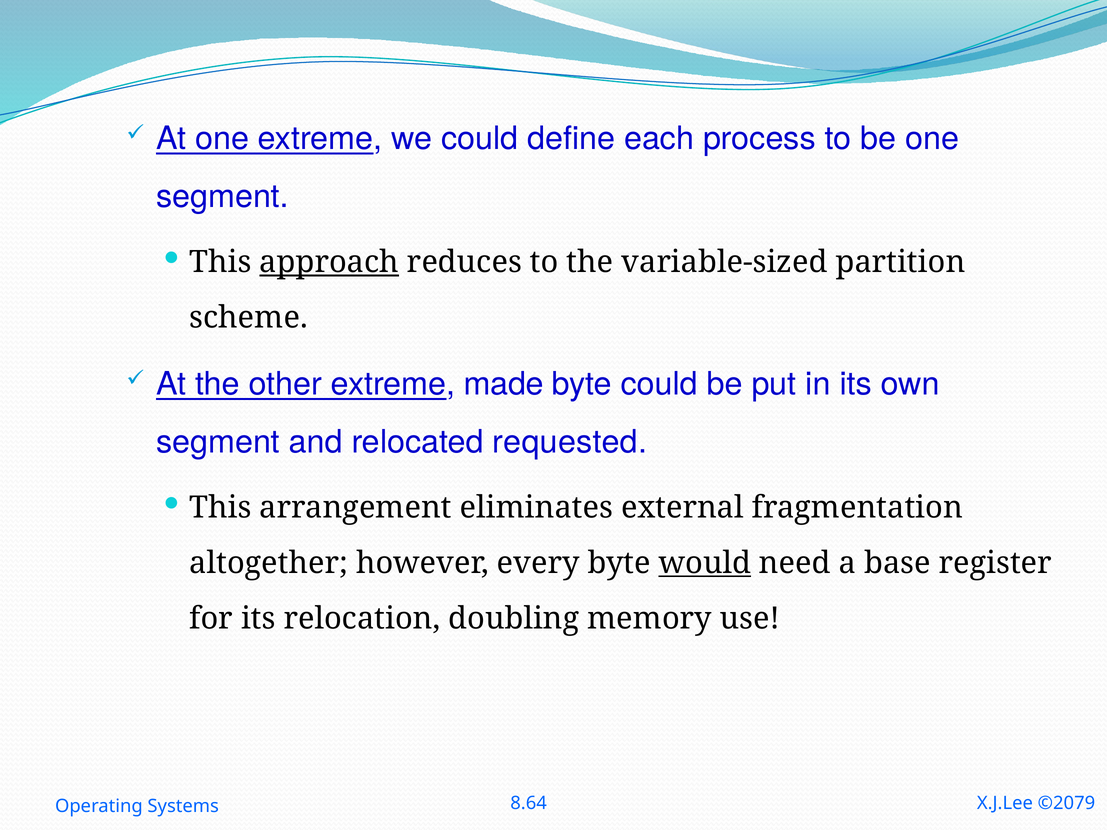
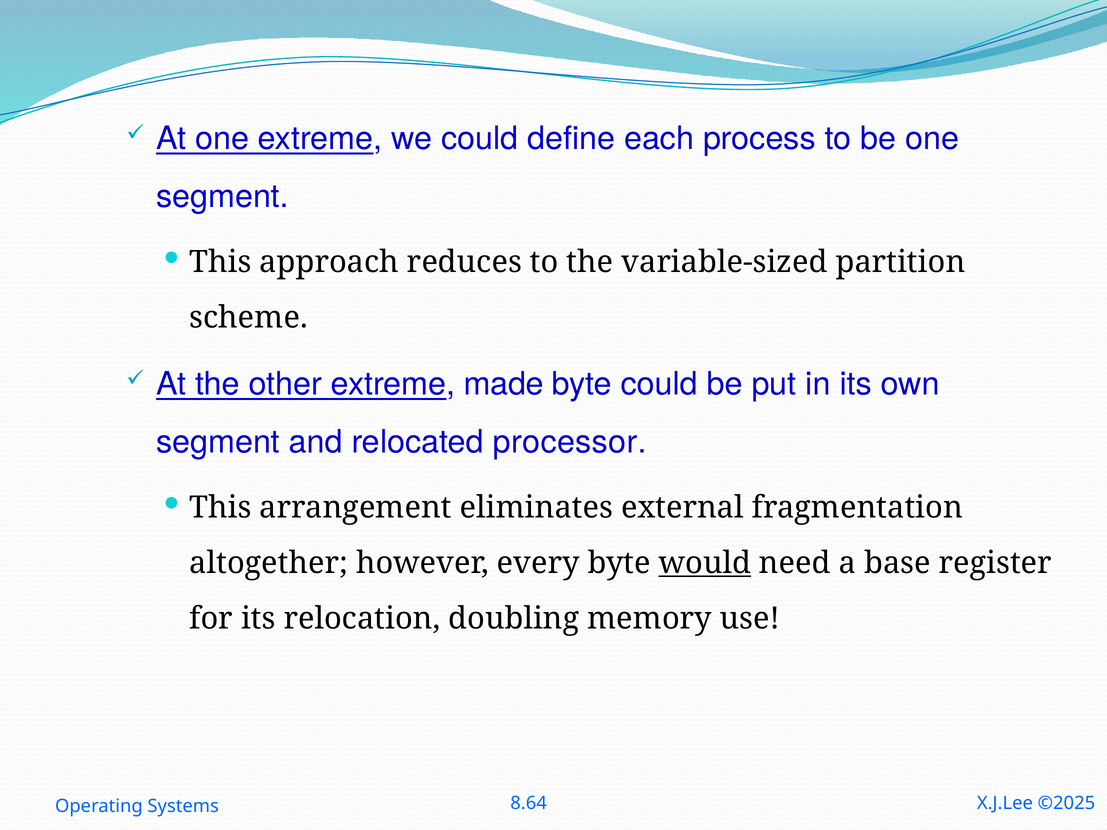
approach underline: present -> none
requested: requested -> processor
©2079: ©2079 -> ©2025
